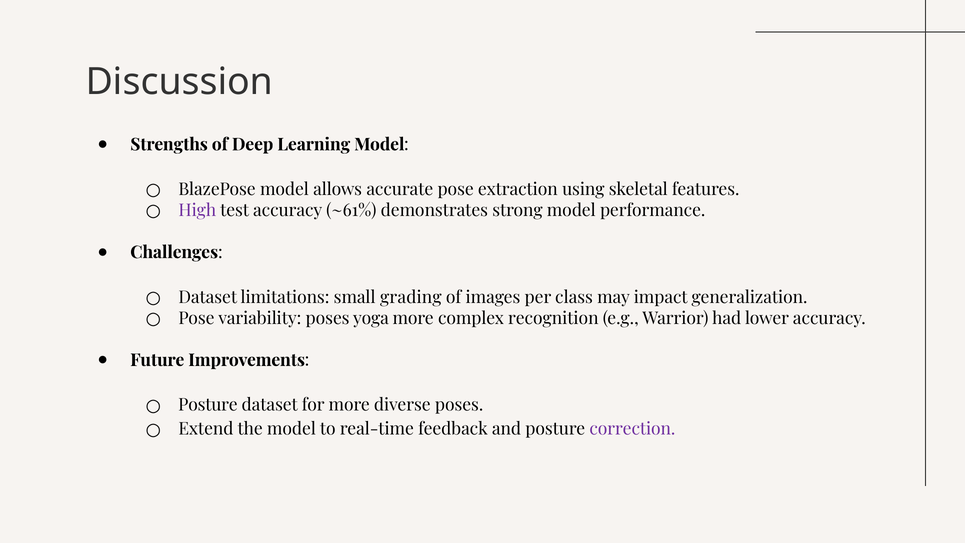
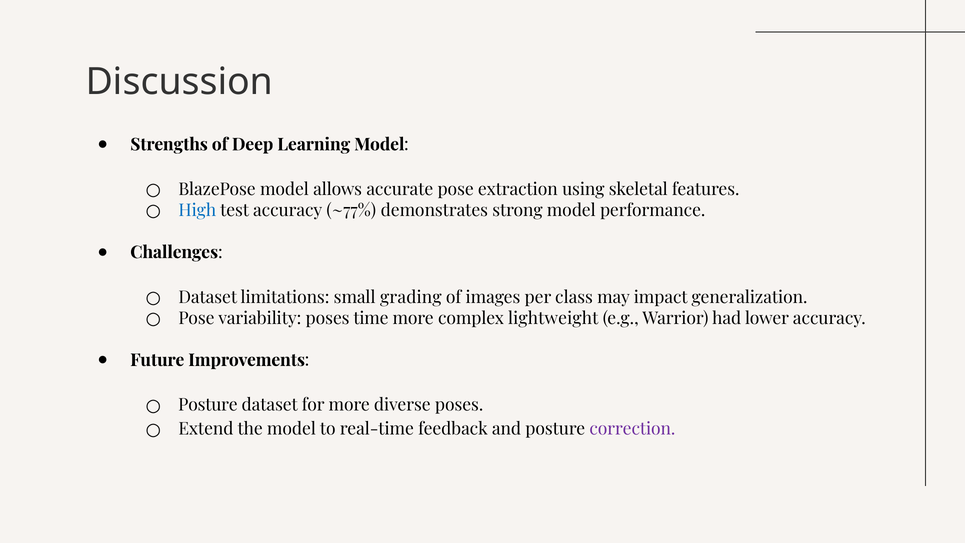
High colour: purple -> blue
~61%: ~61% -> ~77%
yoga: yoga -> time
recognition: recognition -> lightweight
